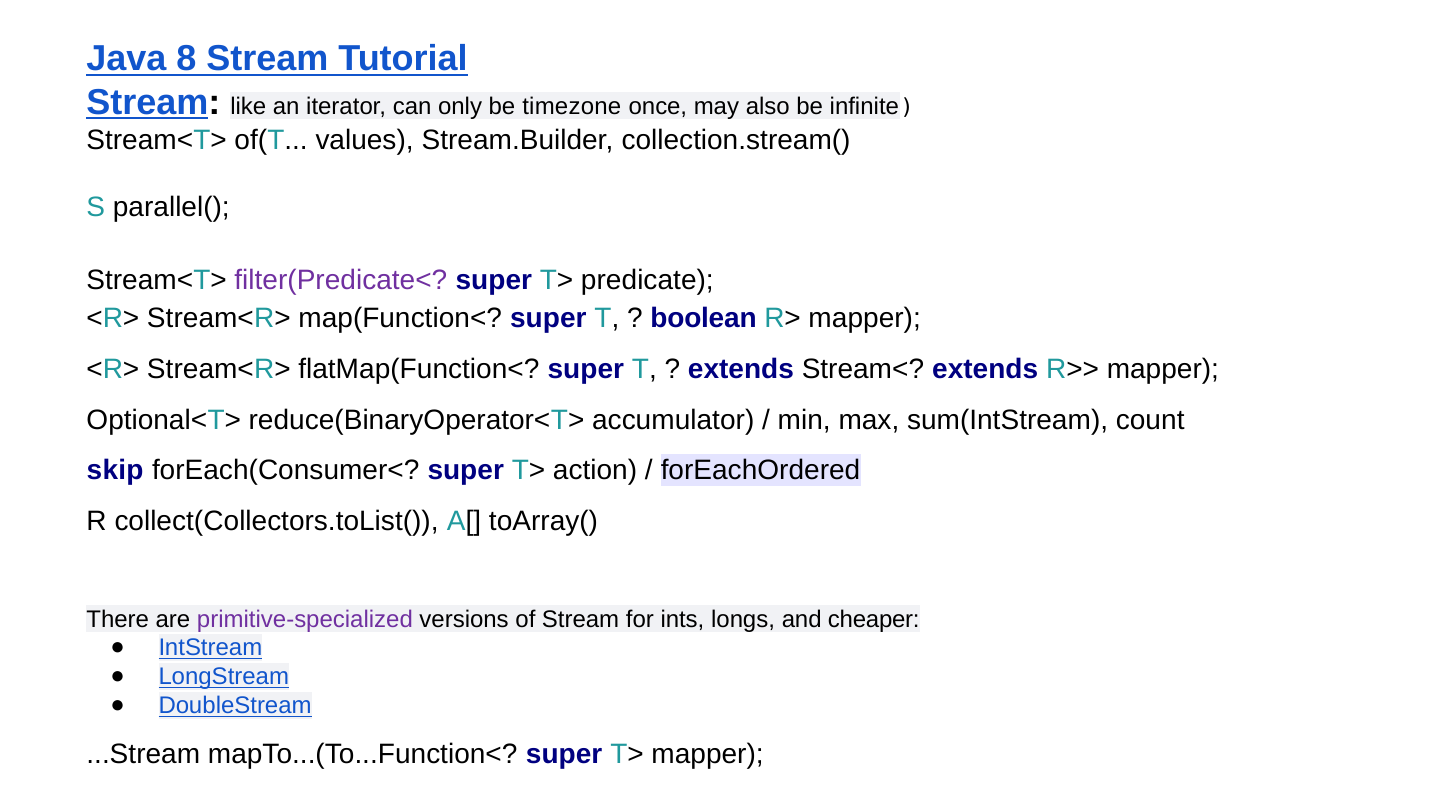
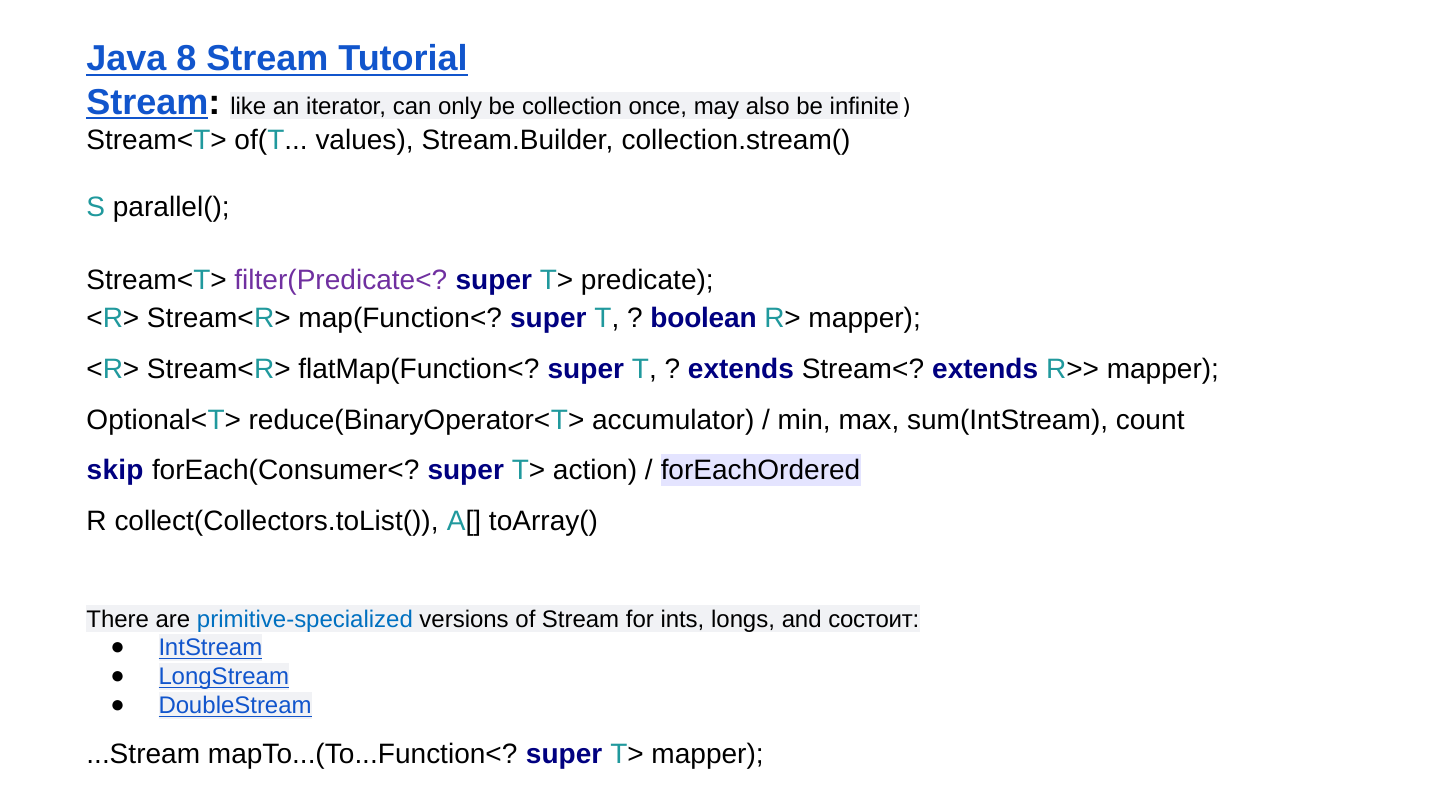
timezone: timezone -> collection
primitive-specialized colour: purple -> blue
cheaper: cheaper -> состоит
